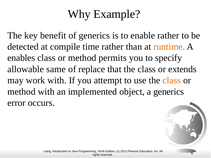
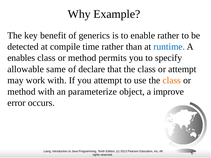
runtime colour: orange -> blue
replace: replace -> declare
or extends: extends -> attempt
implemented: implemented -> parameterize
a generics: generics -> improve
